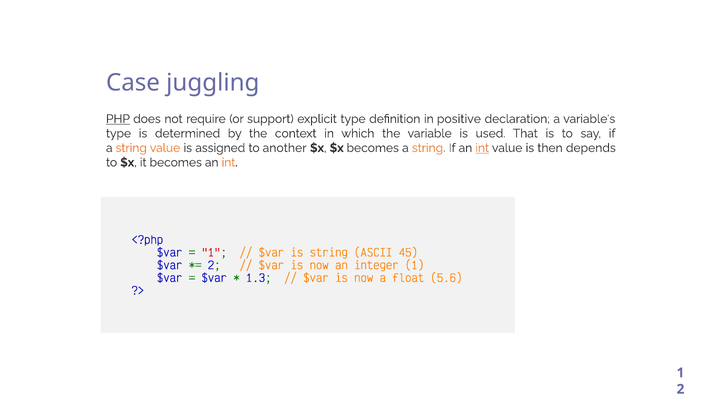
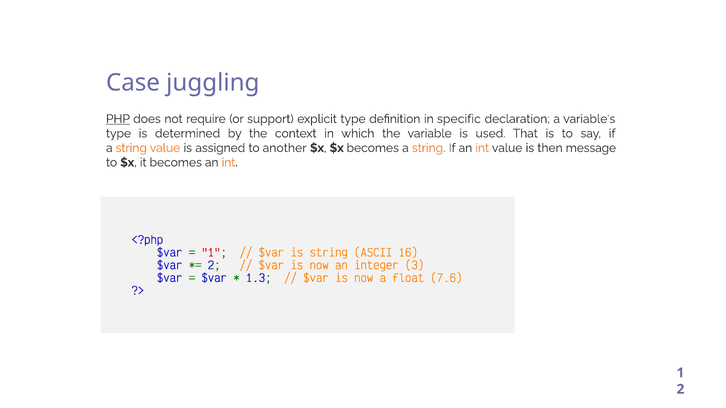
positive: positive -> specific
int at (482, 148) underline: present -> none
depends: depends -> message
45: 45 -> 16
integer 1: 1 -> 3
5.6: 5.6 -> 7.6
